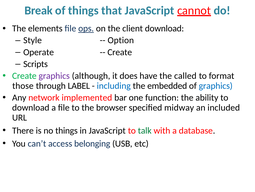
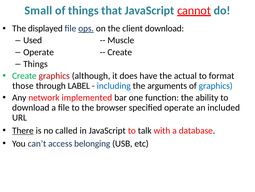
Break: Break -> Small
elements: elements -> displayed
Style: Style -> Used
Option: Option -> Muscle
Scripts at (36, 64): Scripts -> Things
graphics at (54, 76) colour: purple -> red
called: called -> actual
embedded: embedded -> arguments
specified midway: midway -> operate
There underline: none -> present
no things: things -> called
talk colour: green -> black
